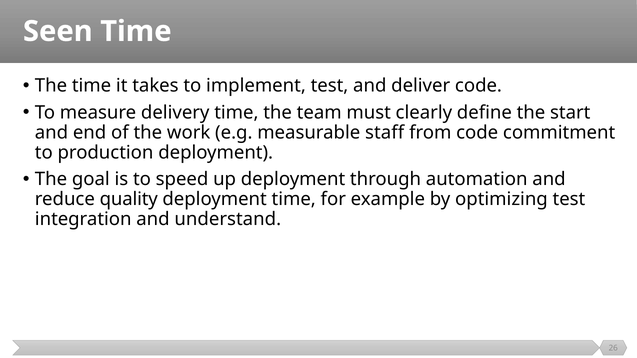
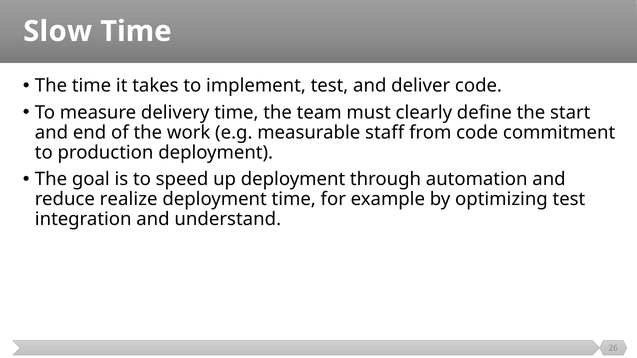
Seen: Seen -> Slow
quality: quality -> realize
